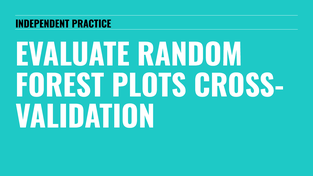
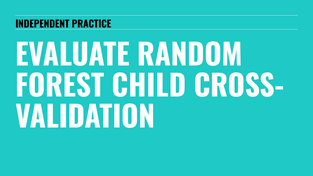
PLOTS: PLOTS -> CHILD
